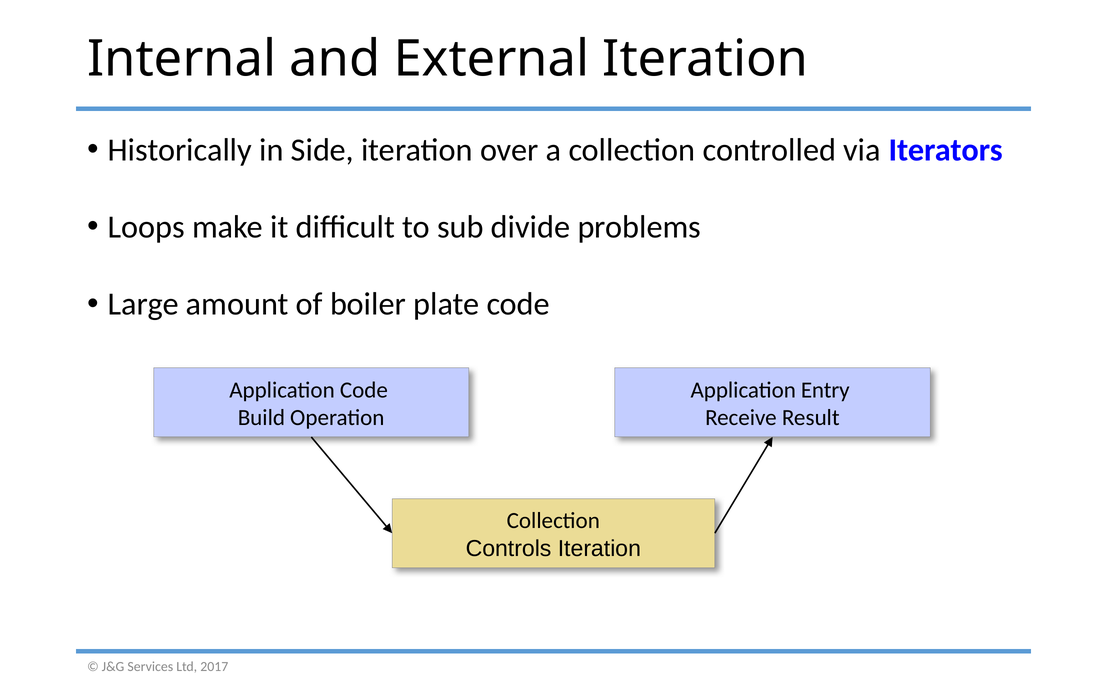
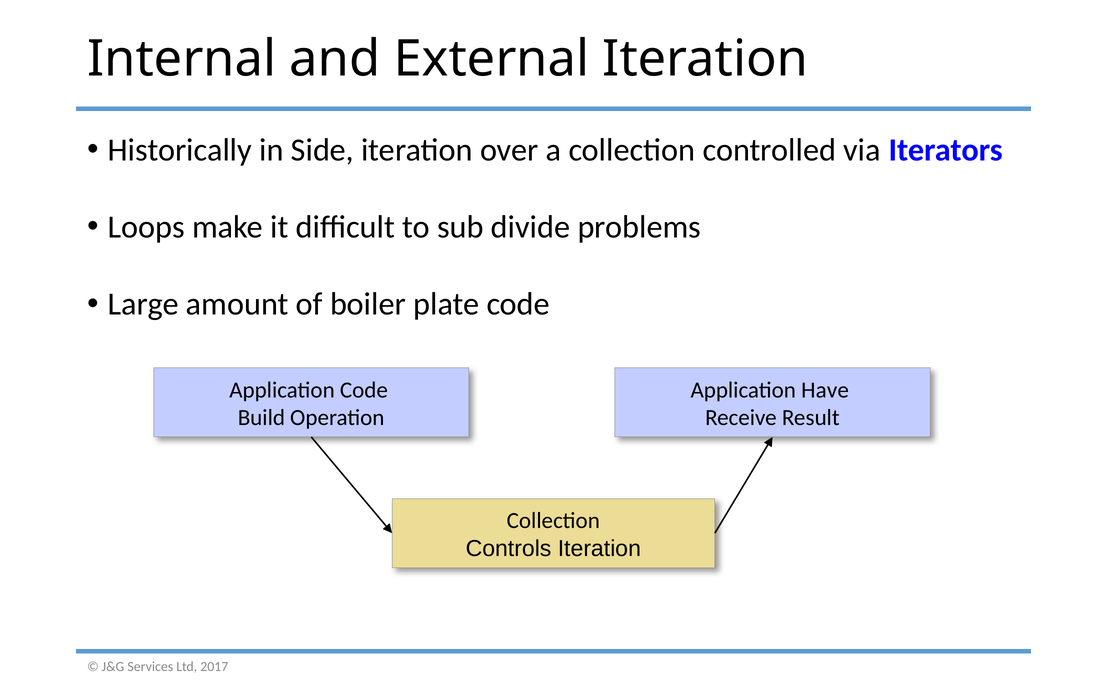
Entry: Entry -> Have
